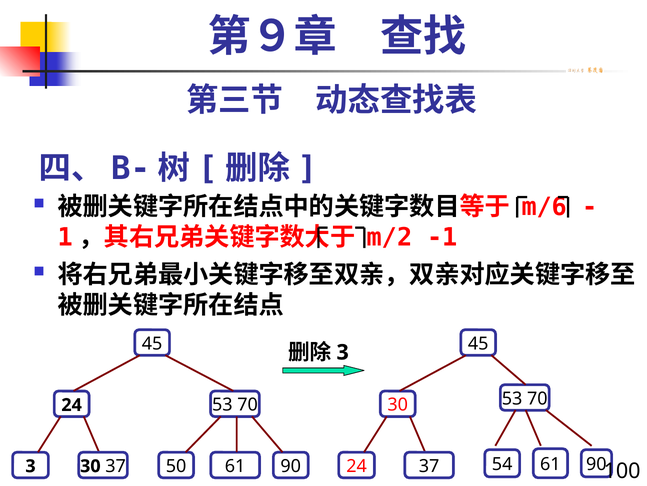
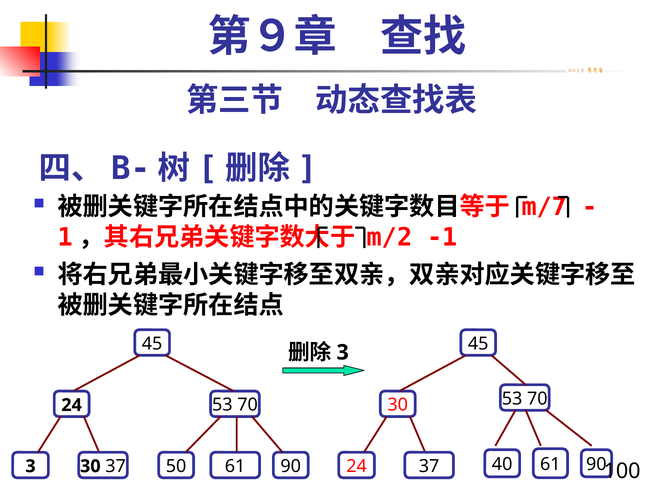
m/6: m/6 -> m/7
54: 54 -> 40
